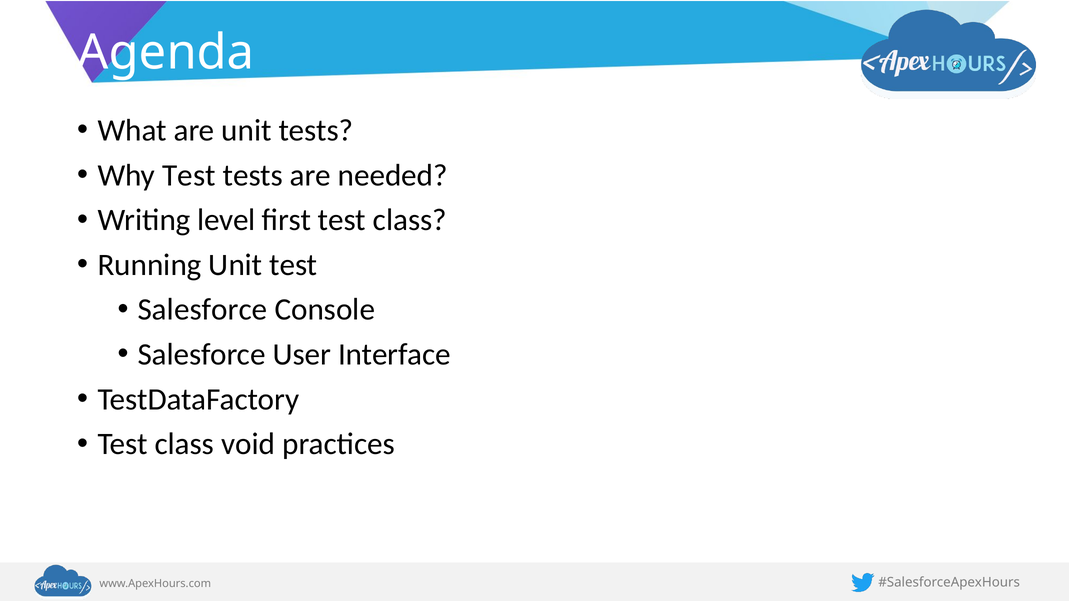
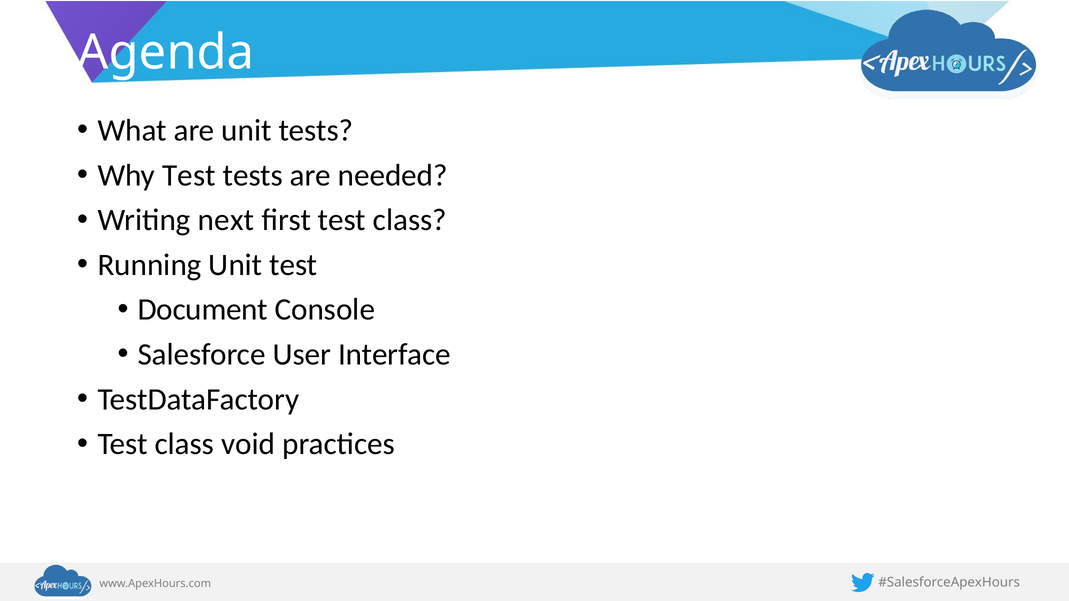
level: level -> next
Salesforce at (203, 310): Salesforce -> Document
